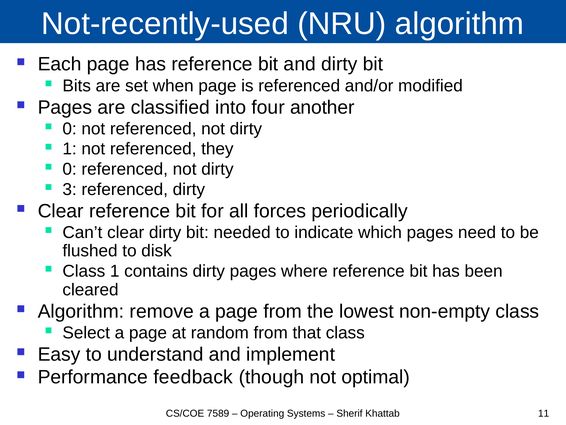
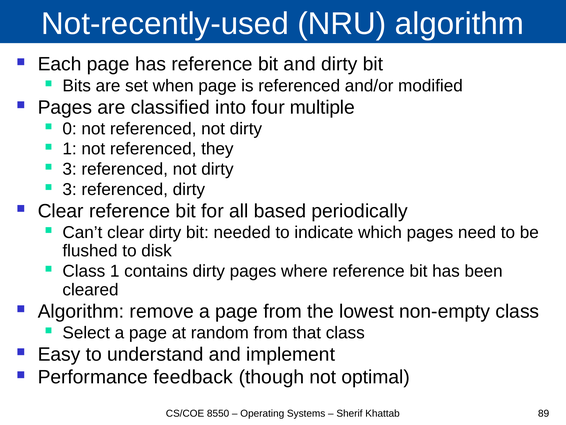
another: another -> multiple
0 at (70, 169): 0 -> 3
forces: forces -> based
7589: 7589 -> 8550
11: 11 -> 89
